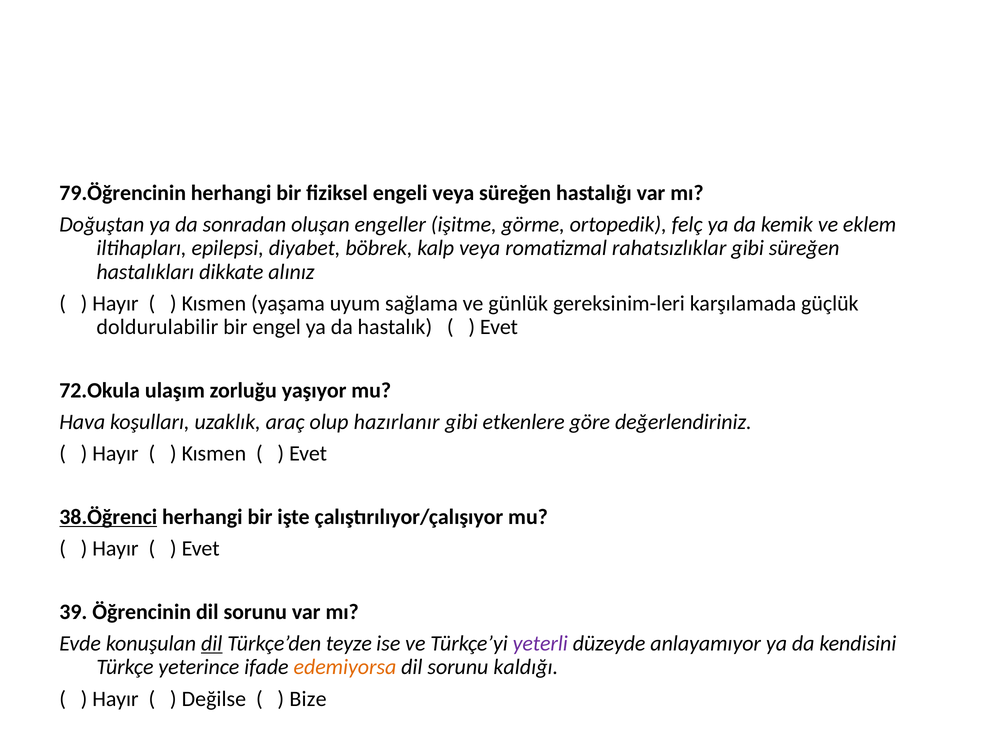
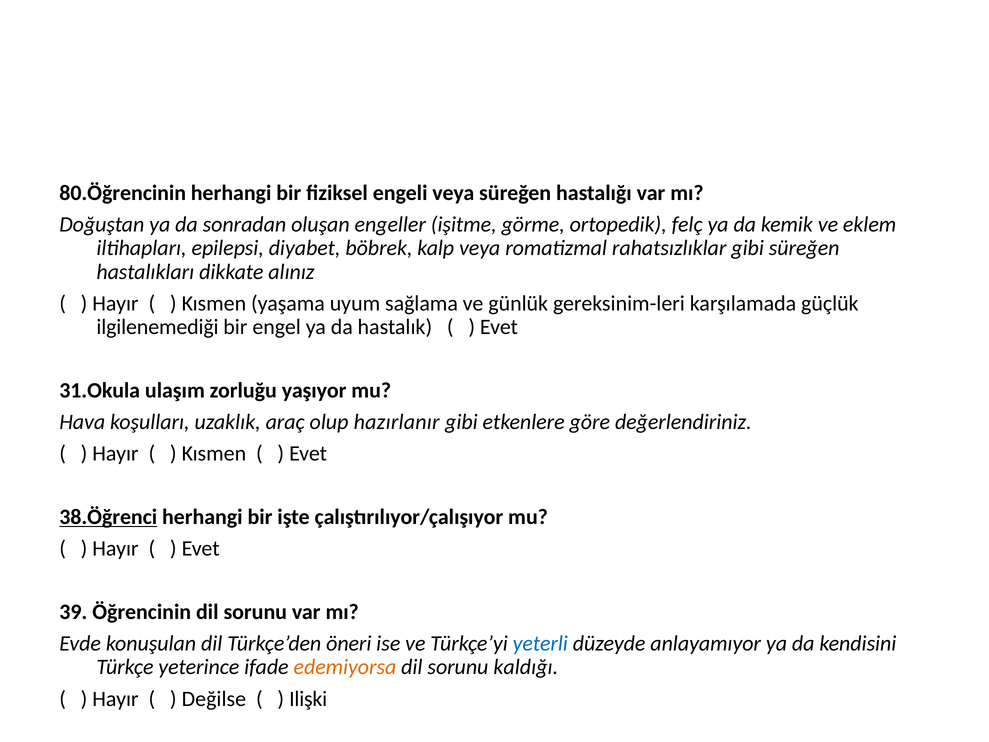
79.Öğrencinin: 79.Öğrencinin -> 80.Öğrencinin
doldurulabilir: doldurulabilir -> ilgilenemediği
72.Okula: 72.Okula -> 31.Okula
dil at (212, 643) underline: present -> none
teyze: teyze -> öneri
yeterli colour: purple -> blue
Bize: Bize -> Ilişki
